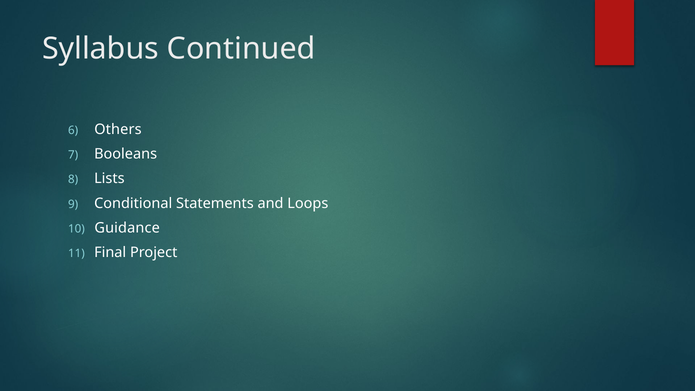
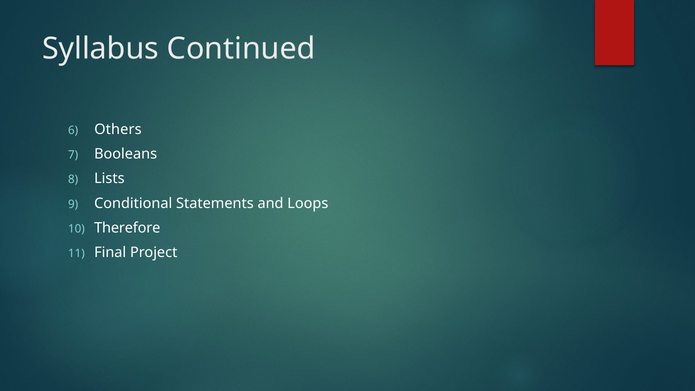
Guidance: Guidance -> Therefore
